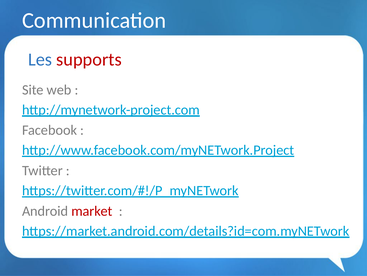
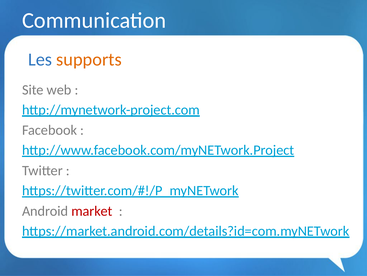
supports colour: red -> orange
